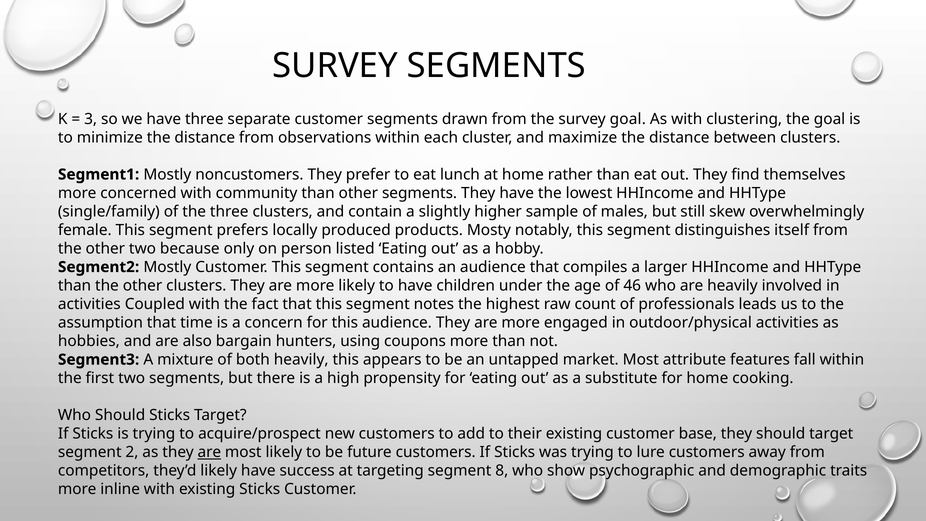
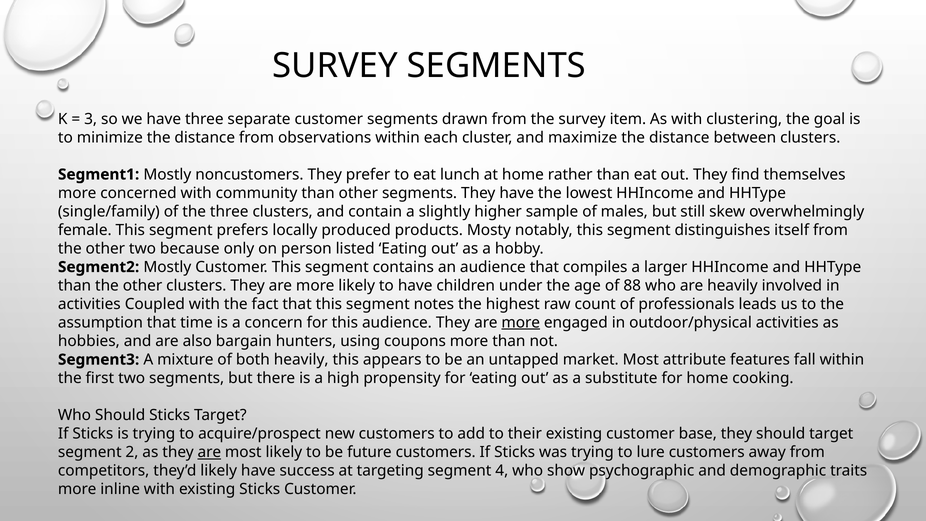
survey goal: goal -> item
46: 46 -> 88
more at (521, 322) underline: none -> present
8: 8 -> 4
